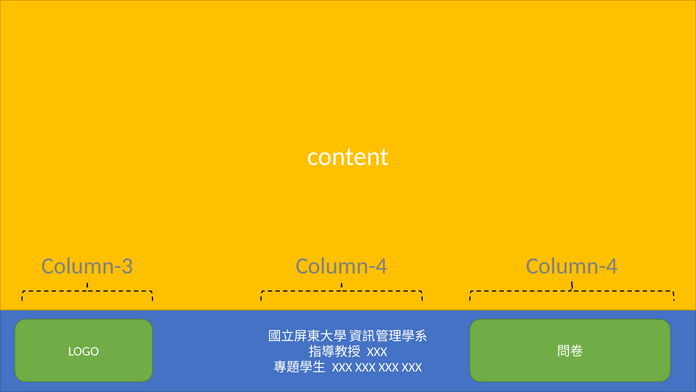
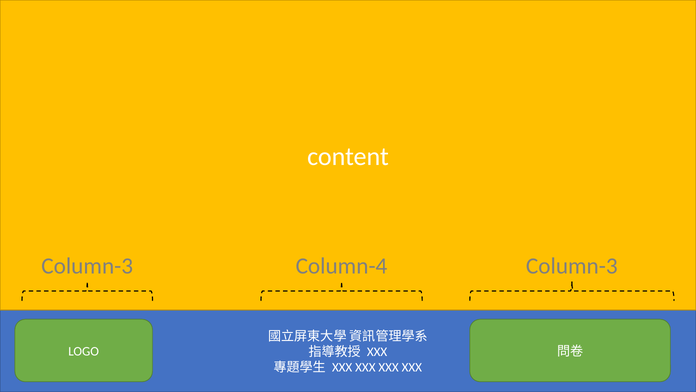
Column-4 Column-4: Column-4 -> Column-3
